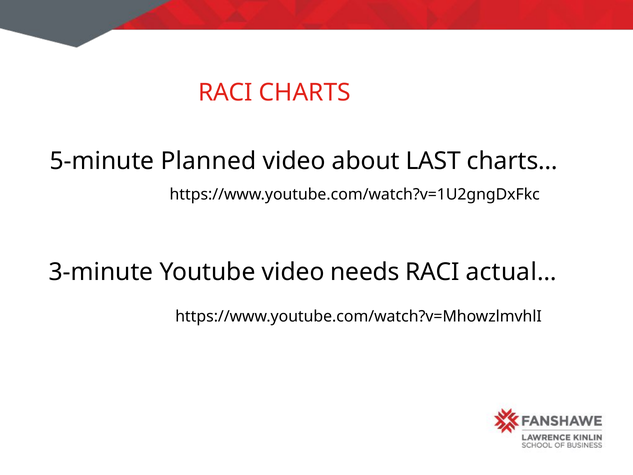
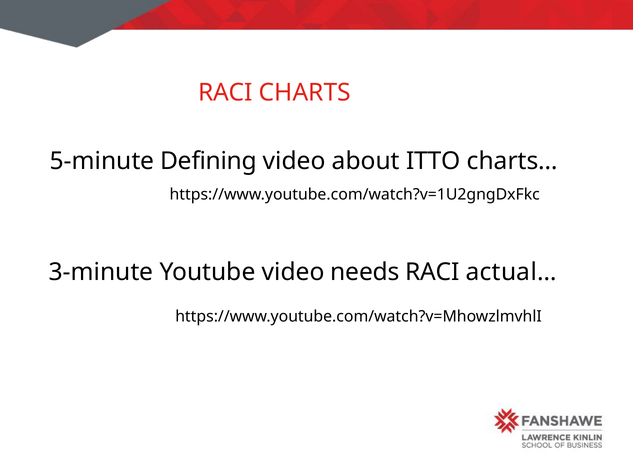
Planned: Planned -> Defining
LAST: LAST -> ITTO
